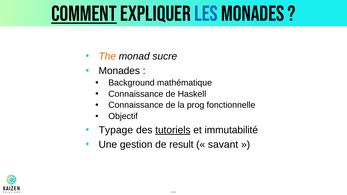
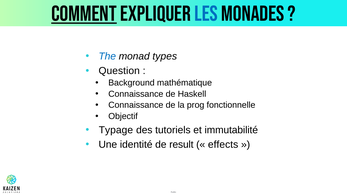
The colour: orange -> blue
sucre: sucre -> types
Monades at (119, 71): Monades -> Question
tutoriels underline: present -> none
gestion: gestion -> identité
savant: savant -> effects
